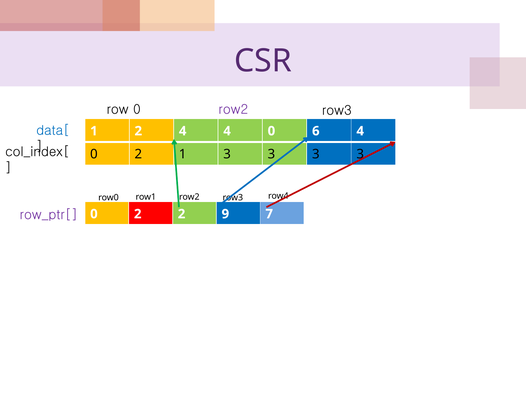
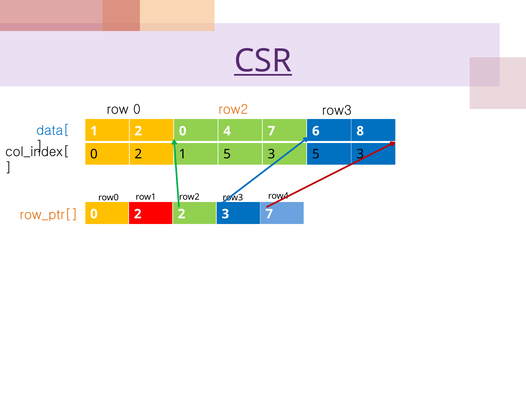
CSR underline: none -> present
row2 at (233, 109) colour: purple -> orange
2 4: 4 -> 0
0 at (271, 131): 0 -> 7
6 4: 4 -> 8
1 3: 3 -> 5
3 at (316, 154): 3 -> 5
row_ptr[ colour: purple -> orange
2 9: 9 -> 3
